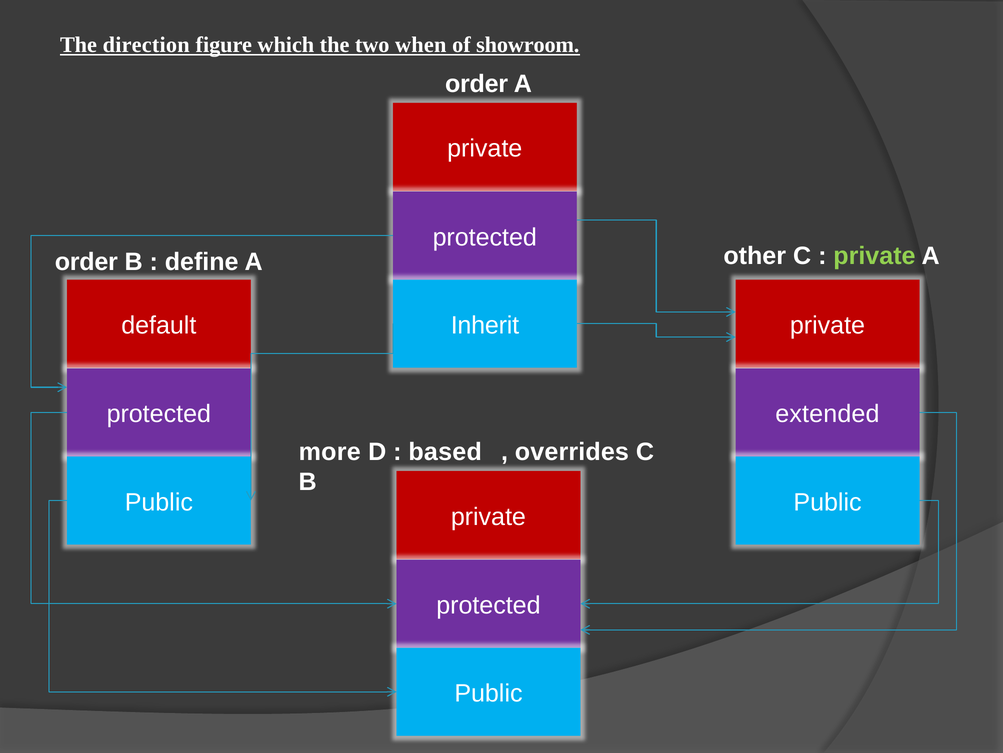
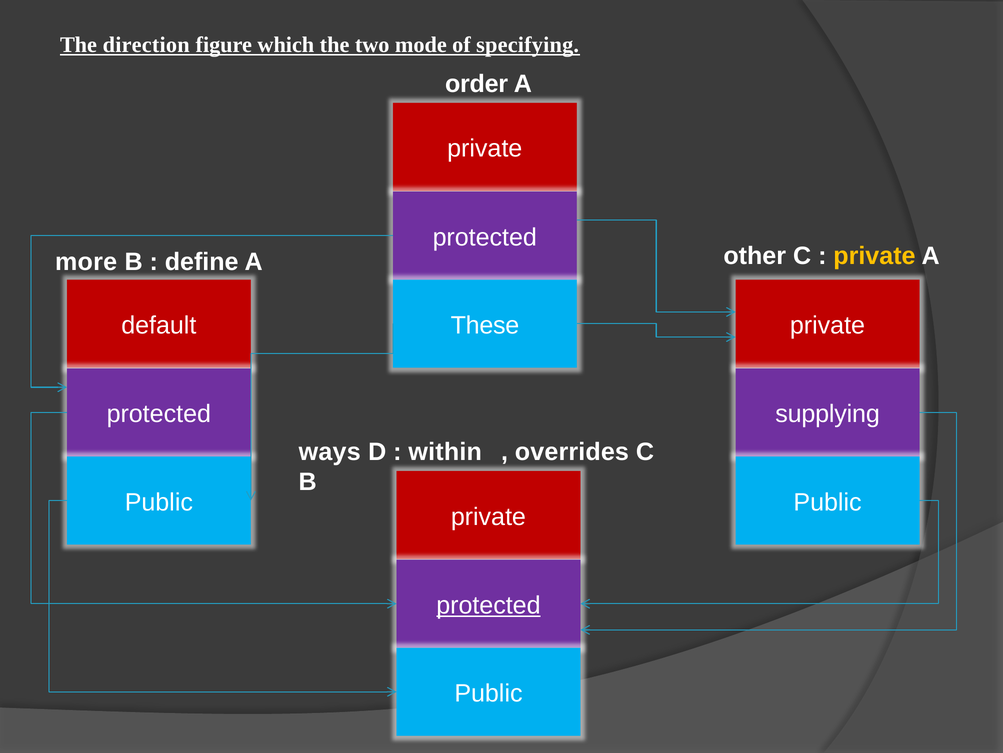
when: when -> mode
showroom: showroom -> specifying
private at (874, 256) colour: light green -> yellow
order at (86, 262): order -> more
Inherit: Inherit -> These
extended: extended -> supplying
more: more -> ways
based: based -> within
protected at (488, 605) underline: none -> present
